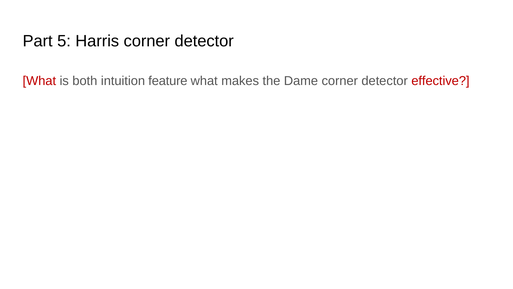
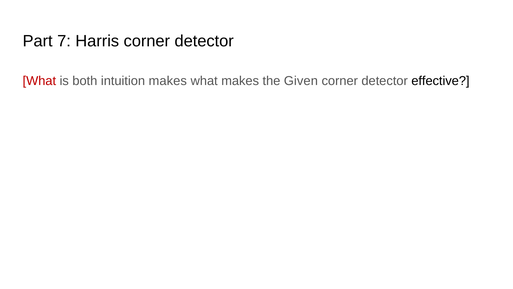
5: 5 -> 7
intuition feature: feature -> makes
Dame: Dame -> Given
effective colour: red -> black
